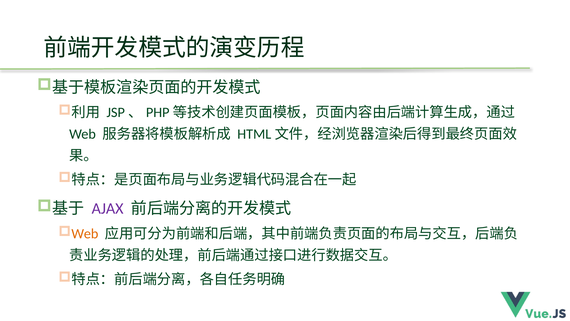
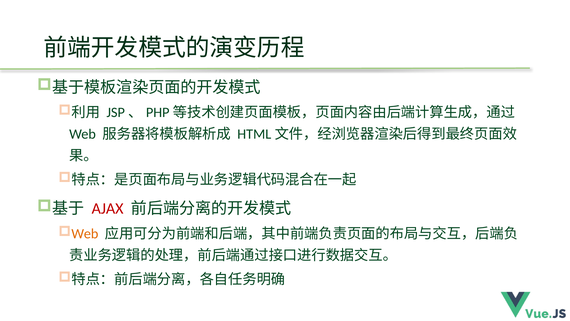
AJAX colour: purple -> red
